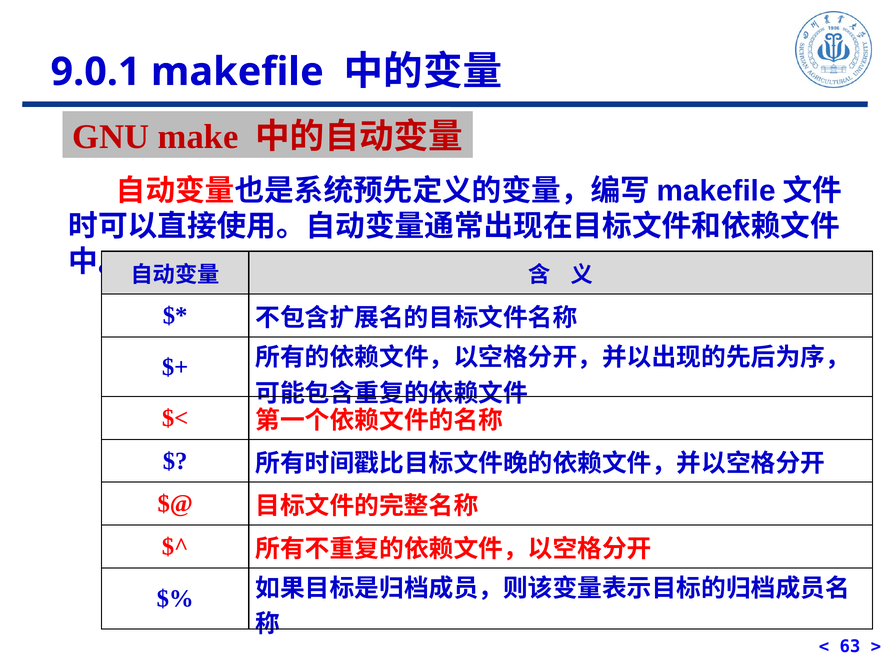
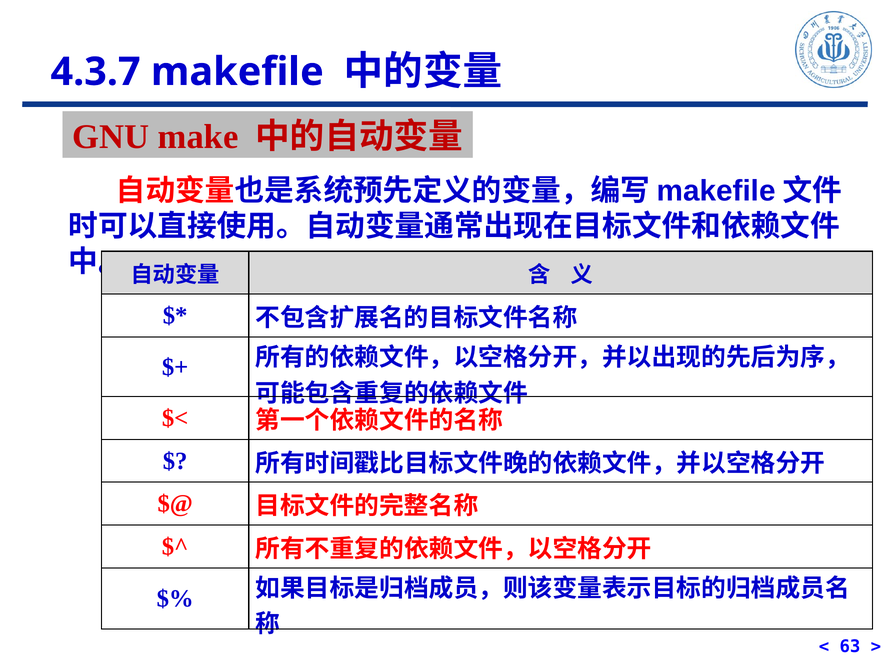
9.0.1: 9.0.1 -> 4.3.7
